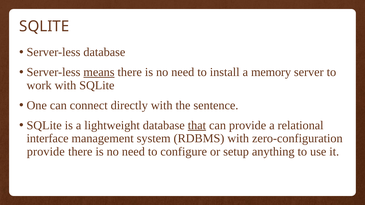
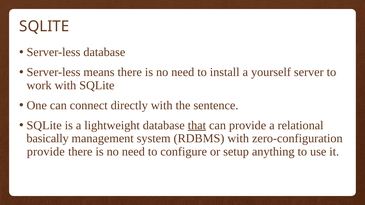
means underline: present -> none
memory: memory -> yourself
interface: interface -> basically
